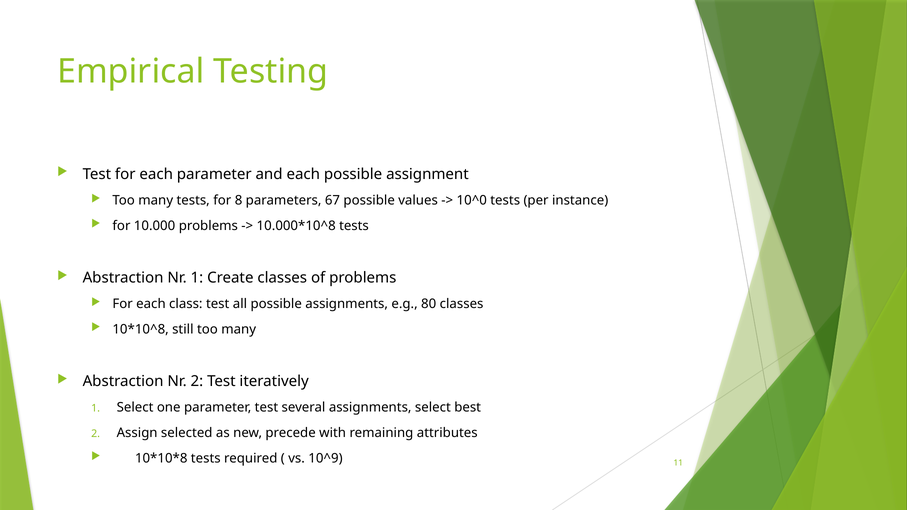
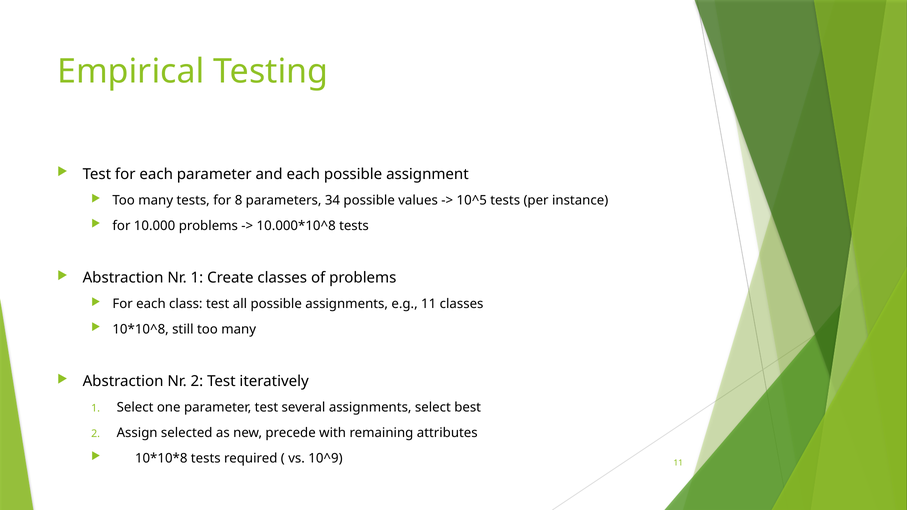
67: 67 -> 34
10^0: 10^0 -> 10^5
e.g 80: 80 -> 11
